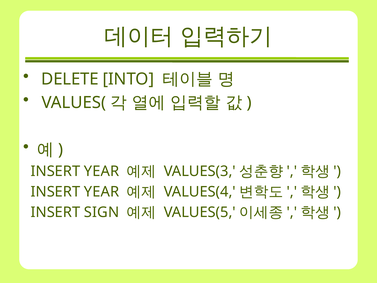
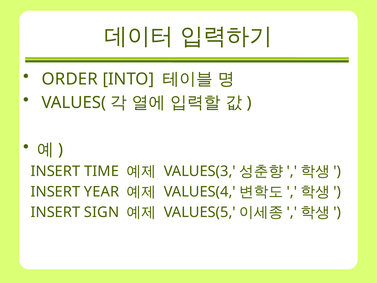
DELETE: DELETE -> ORDER
YEAR at (102, 171): YEAR -> TIME
